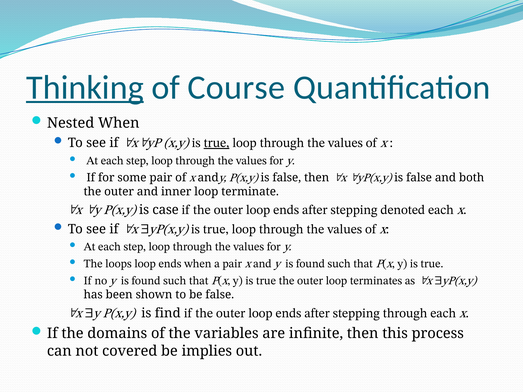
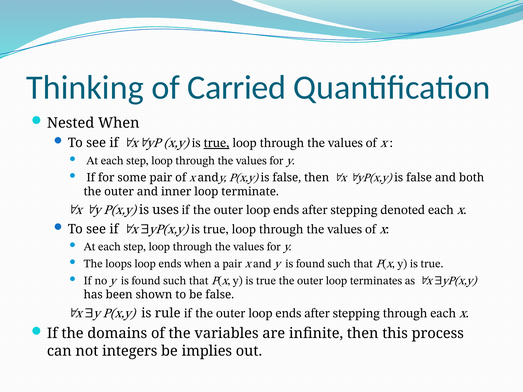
Thinking underline: present -> none
Course: Course -> Carried
case: case -> uses
find: find -> rule
covered: covered -> integers
